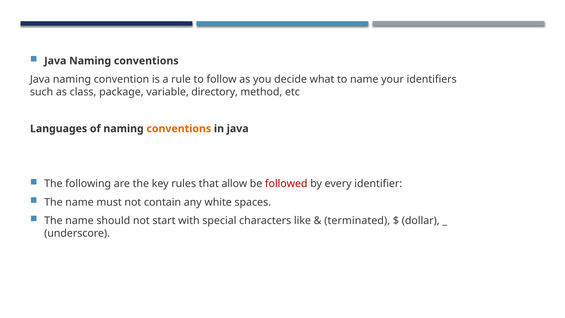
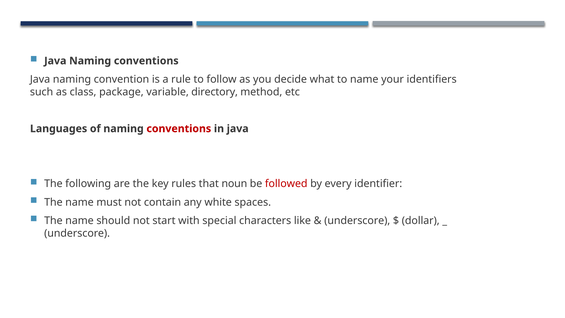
conventions at (179, 129) colour: orange -> red
allow: allow -> noun
terminated at (357, 220): terminated -> underscore
